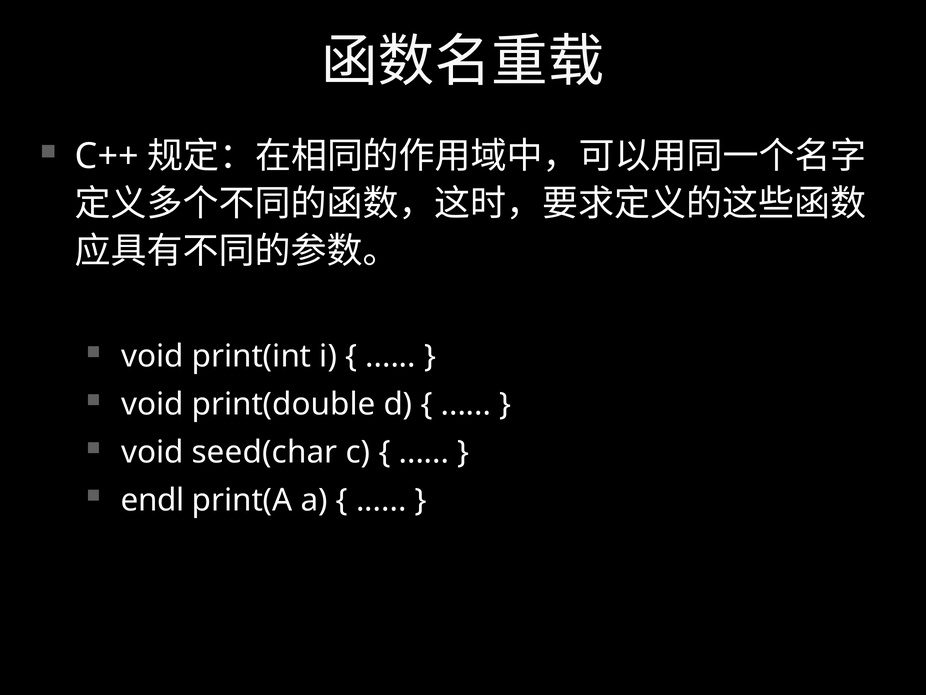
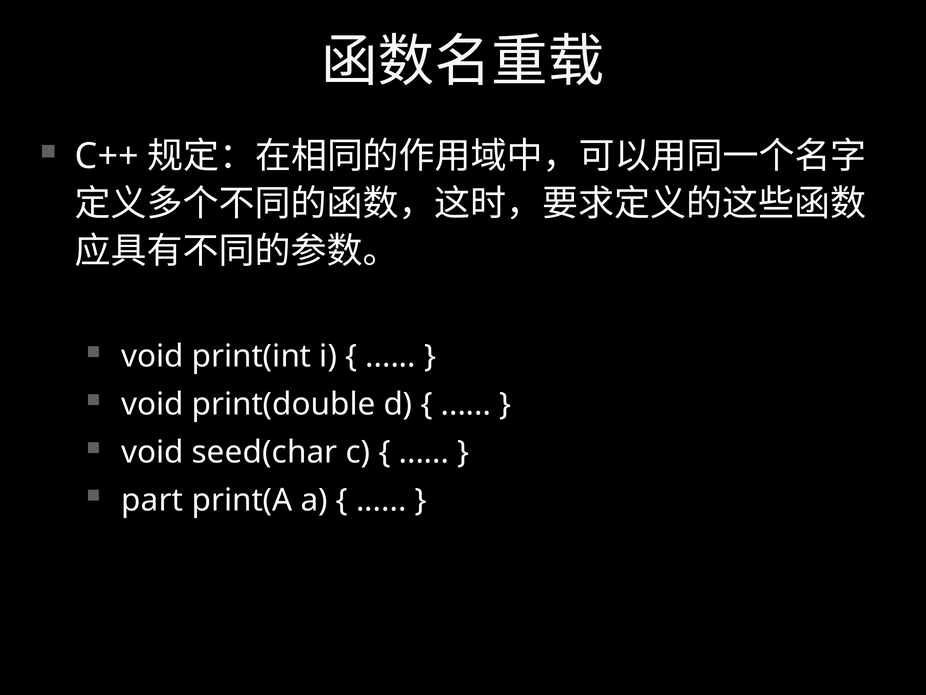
endl: endl -> part
